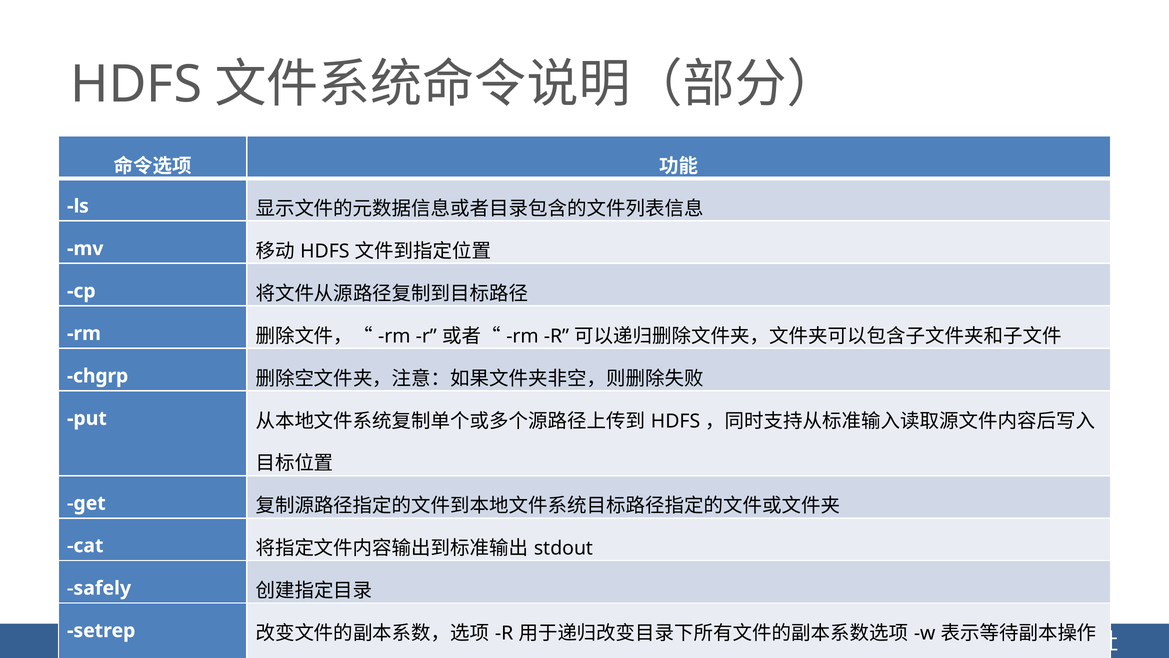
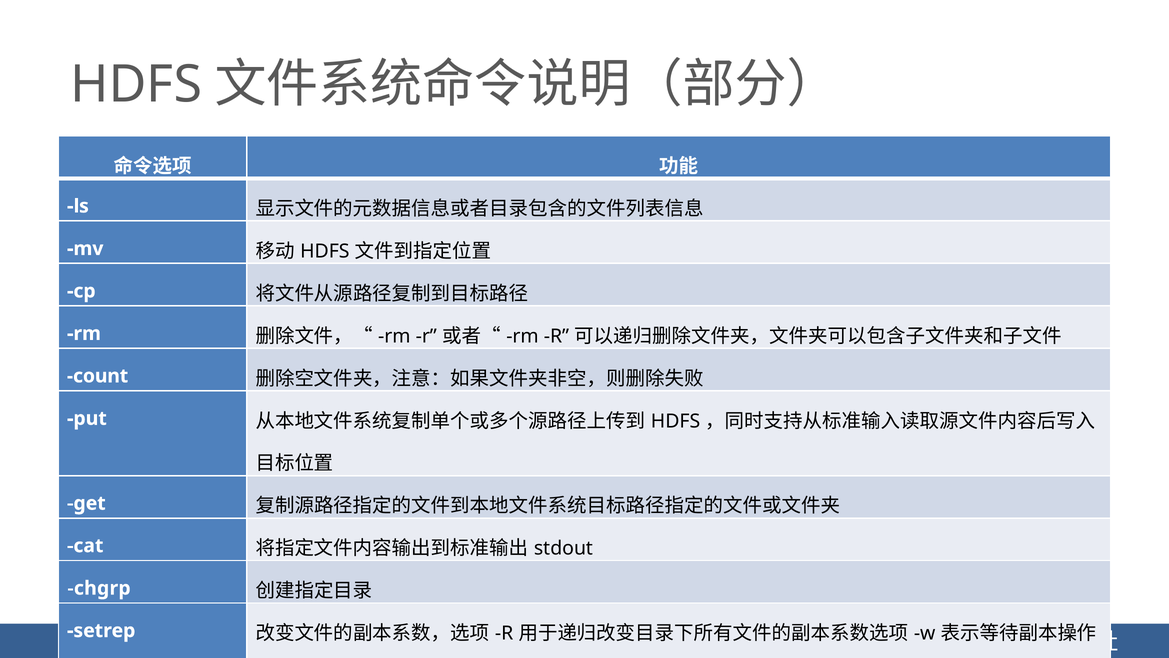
chgrp: chgrp -> count
safely: safely -> chgrp
